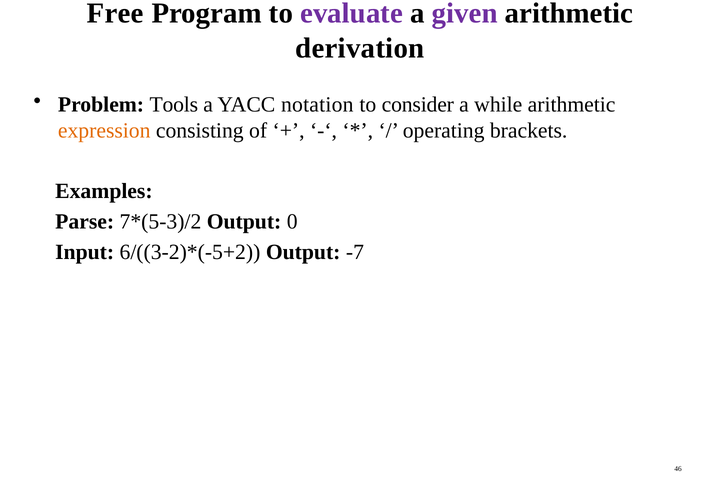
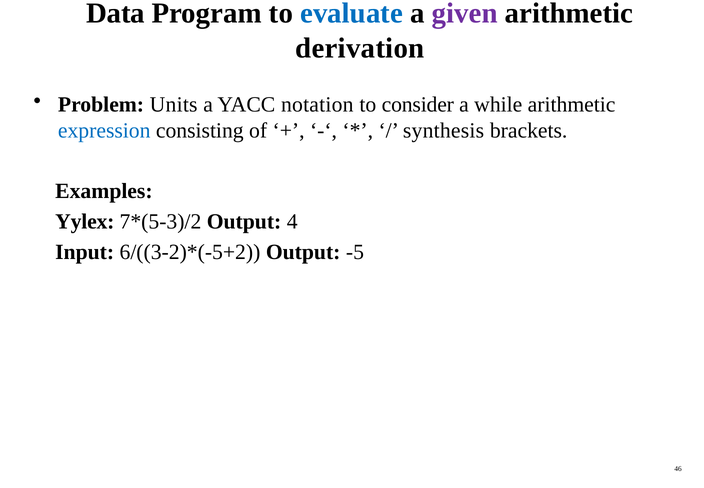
Free: Free -> Data
evaluate colour: purple -> blue
Tools: Tools -> Units
expression colour: orange -> blue
operating: operating -> synthesis
Parse: Parse -> Yylex
0: 0 -> 4
-7: -7 -> -5
